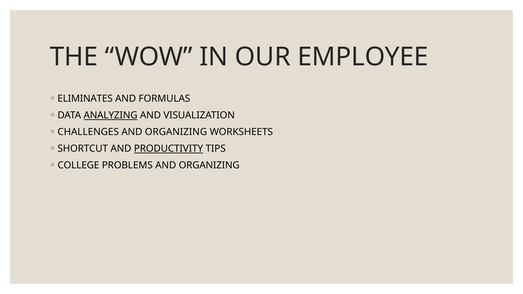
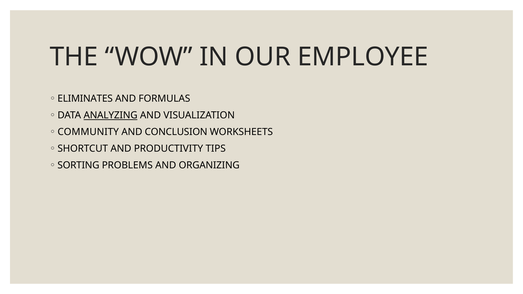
CHALLENGES: CHALLENGES -> COMMUNITY
ORGANIZING at (176, 132): ORGANIZING -> CONCLUSION
PRODUCTIVITY underline: present -> none
COLLEGE: COLLEGE -> SORTING
